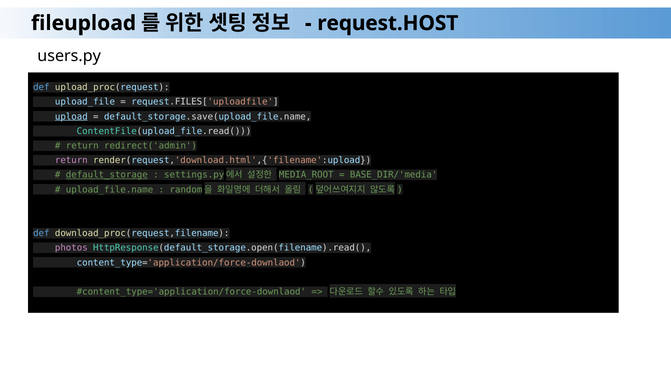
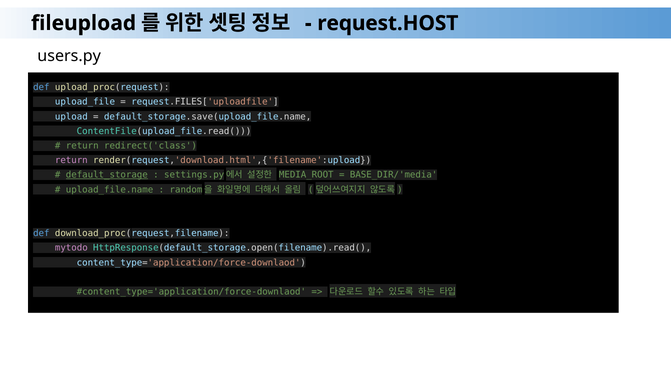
upload underline: present -> none
redirect('admin: redirect('admin -> redirect('class
photos: photos -> mytodo
